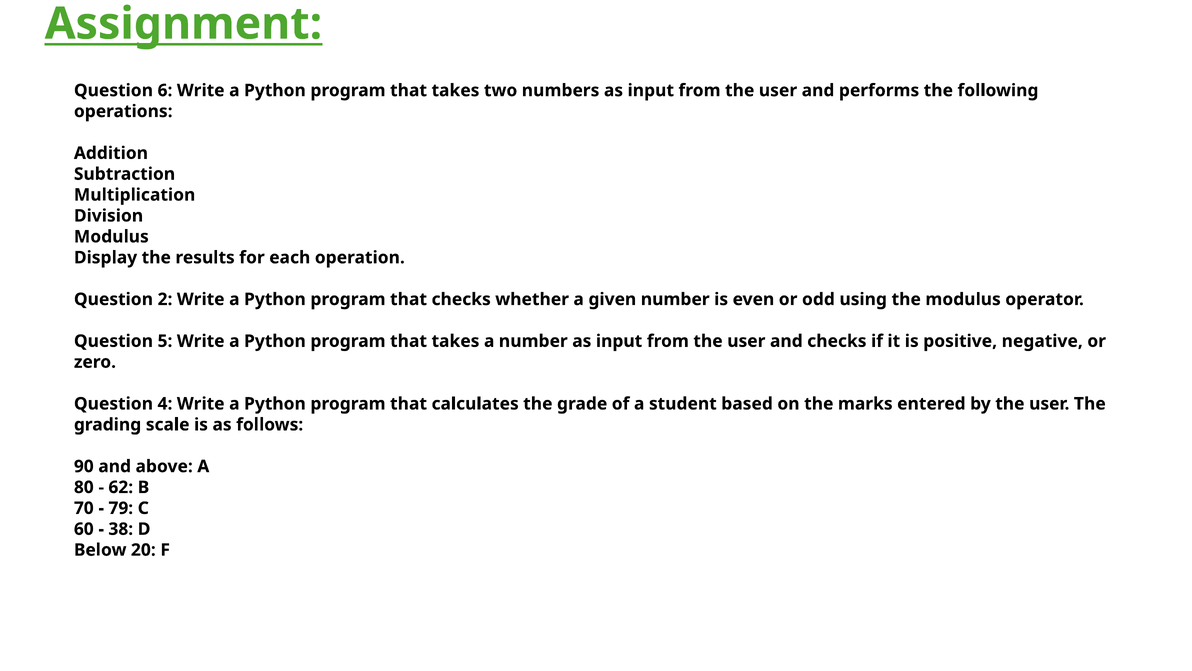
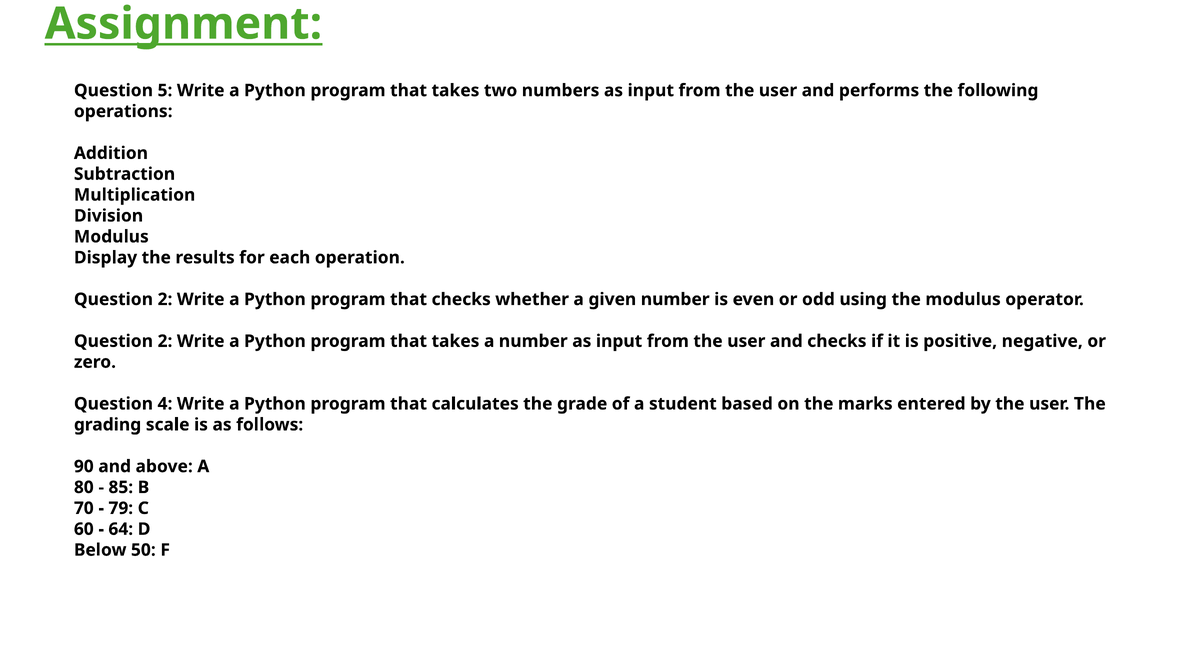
6: 6 -> 5
5 at (165, 341): 5 -> 2
62: 62 -> 85
38: 38 -> 64
20: 20 -> 50
